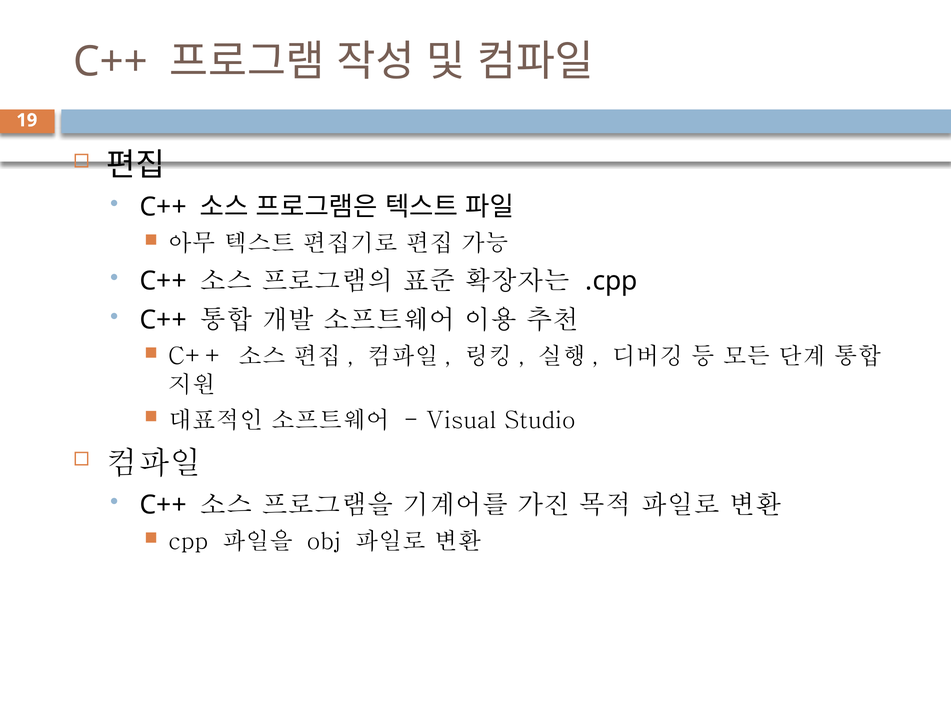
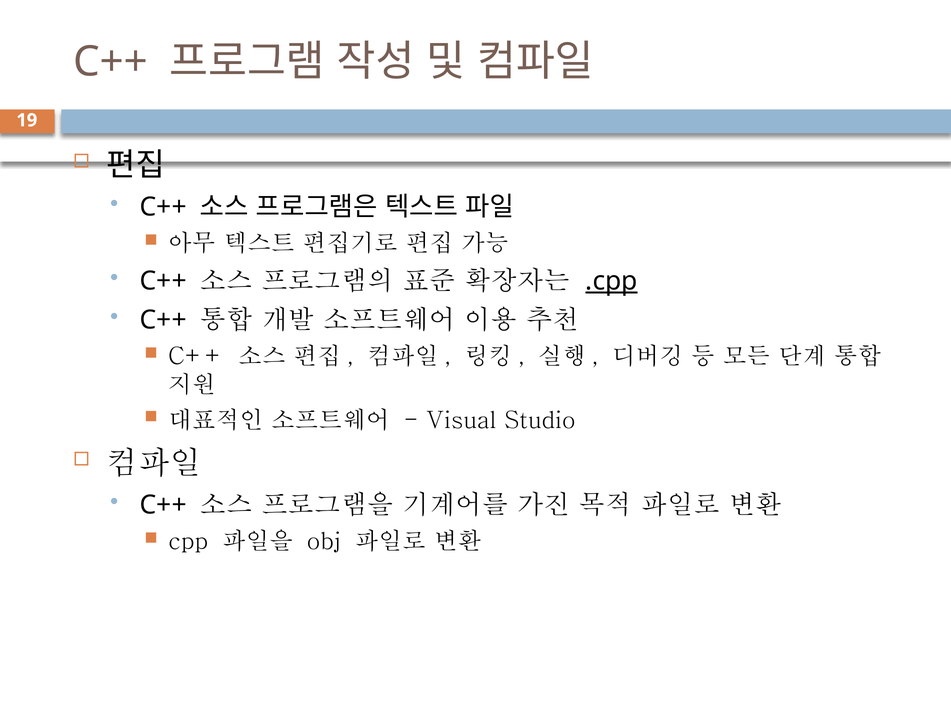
.cpp underline: none -> present
